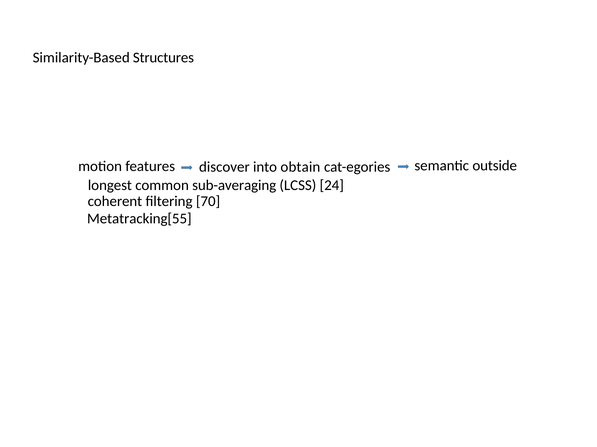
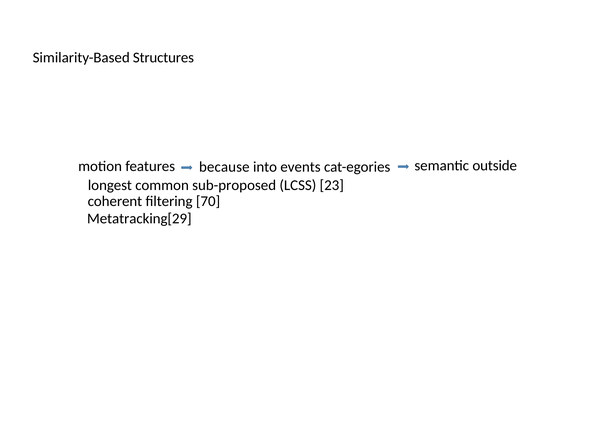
discover: discover -> because
obtain: obtain -> events
sub-averaging: sub-averaging -> sub-proposed
24: 24 -> 23
Metatracking[55: Metatracking[55 -> Metatracking[29
